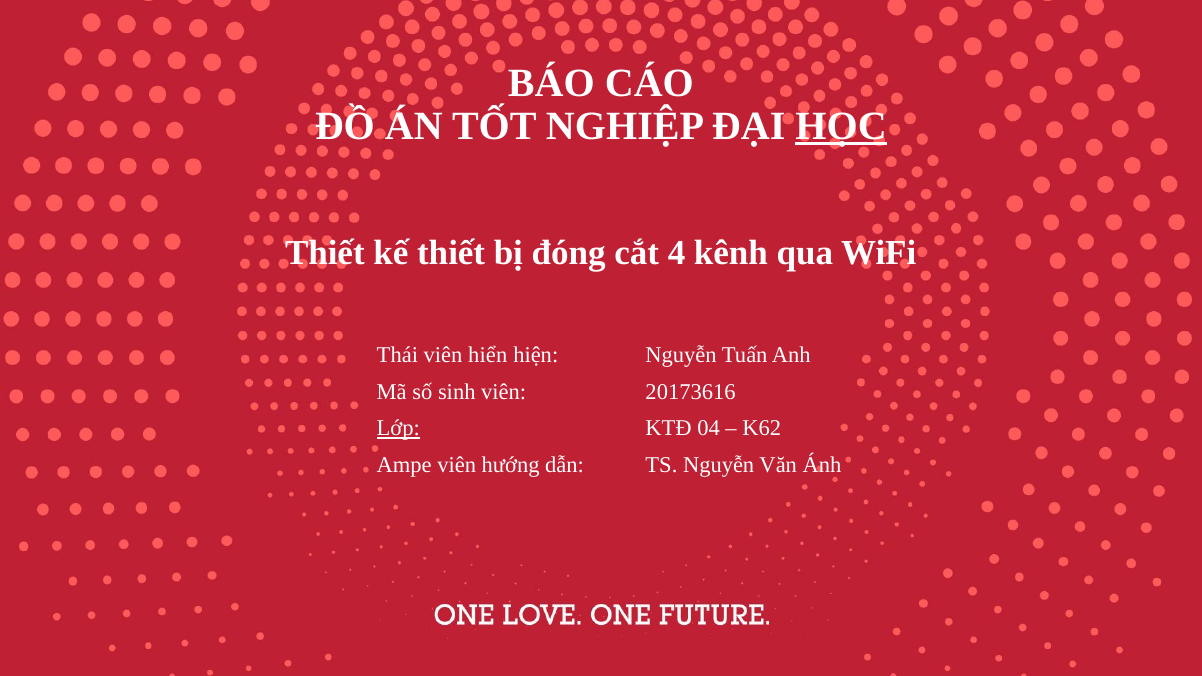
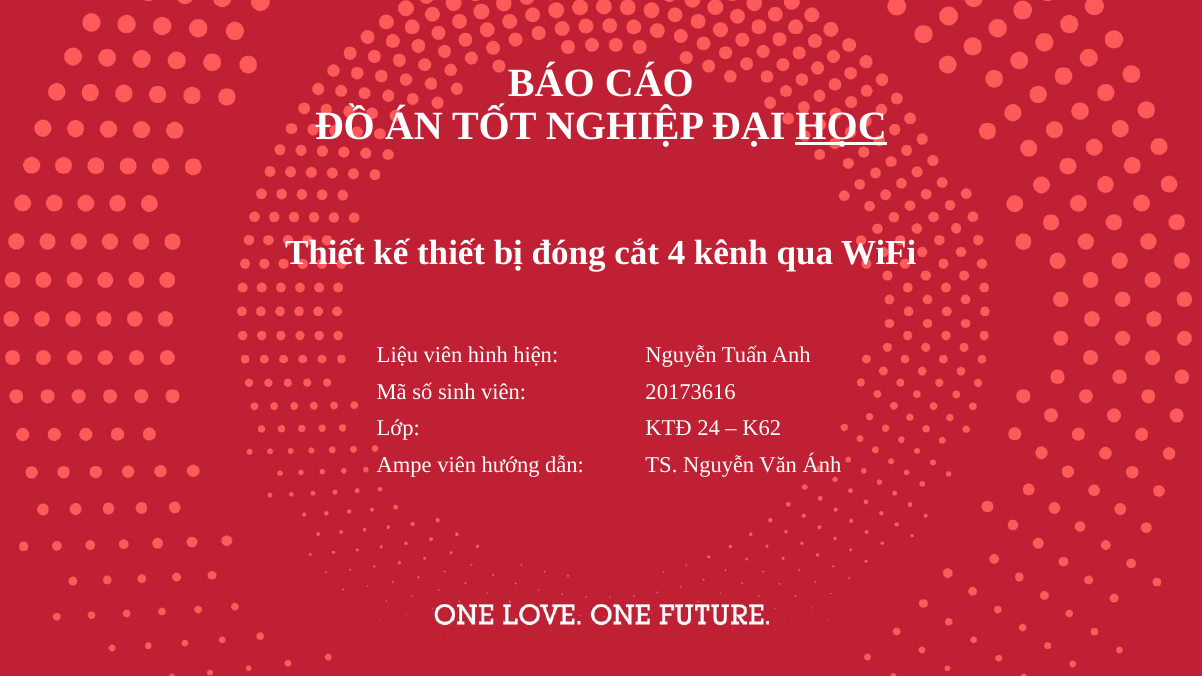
Thái: Thái -> Liệu
hiển: hiển -> hình
Lớp underline: present -> none
04: 04 -> 24
